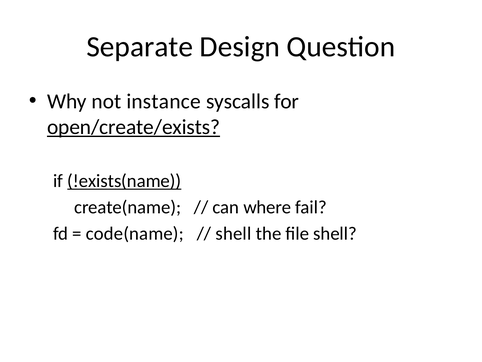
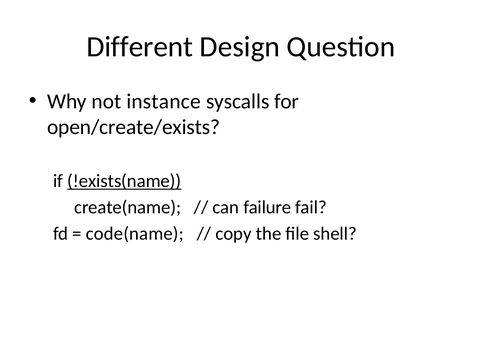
Separate: Separate -> Different
open/create/exists underline: present -> none
where: where -> failure
shell at (233, 233): shell -> copy
